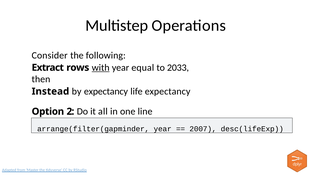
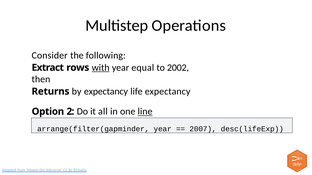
2033: 2033 -> 2002
Instead: Instead -> Returns
line underline: none -> present
